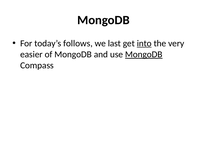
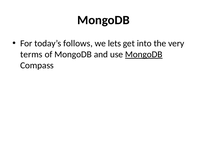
last: last -> lets
into underline: present -> none
easier: easier -> terms
